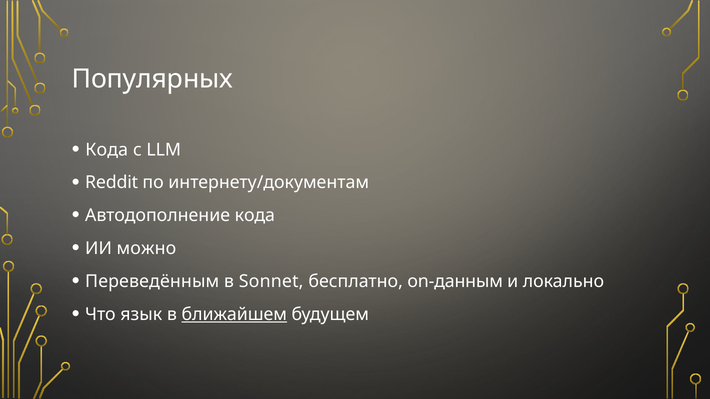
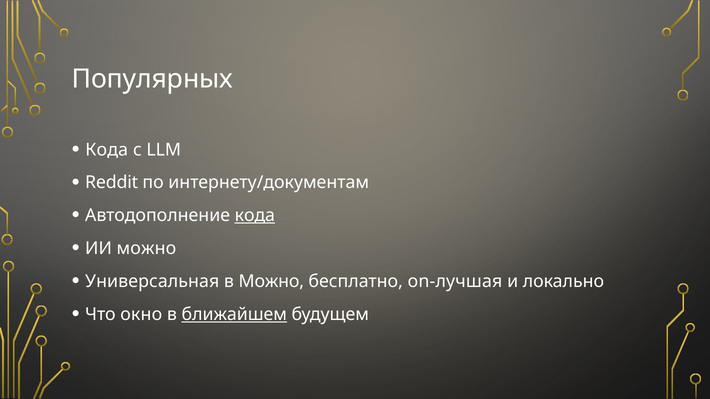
кода at (255, 216) underline: none -> present
Переведённым: Переведённым -> Универсальная
в Sonnet: Sonnet -> Можно
on-данным: on-данным -> on-лучшая
язык: язык -> окно
